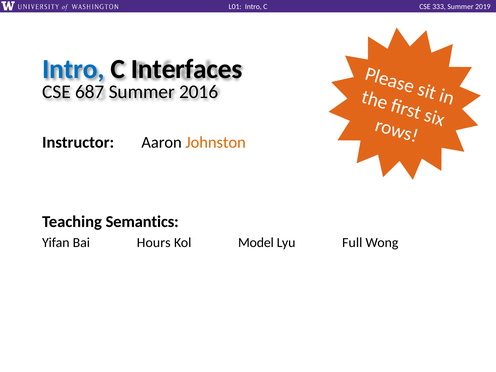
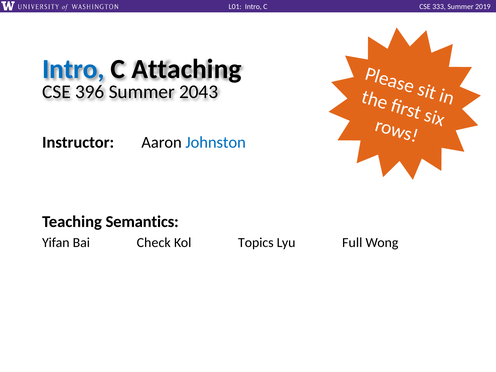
Interfaces: Interfaces -> Attaching
687: 687 -> 396
2016: 2016 -> 2043
Johnston colour: orange -> blue
Hours: Hours -> Check
Model: Model -> Topics
